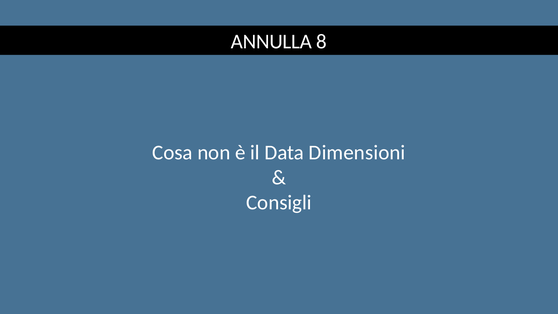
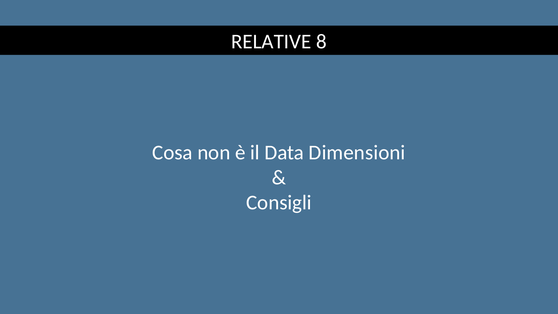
ANNULLA: ANNULLA -> RELATIVE
